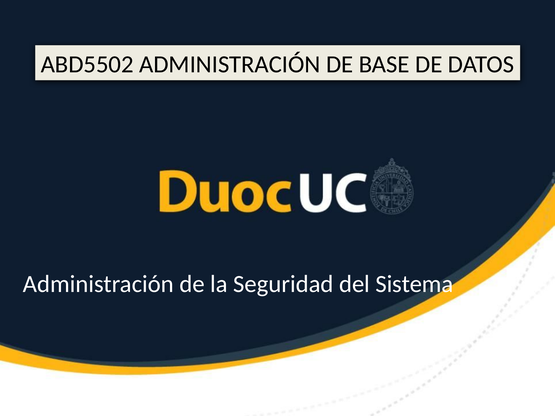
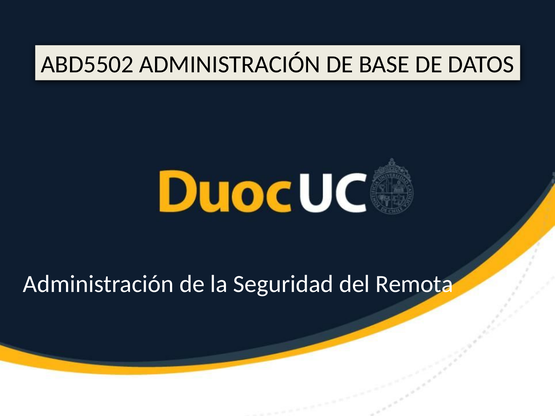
Sistema: Sistema -> Remota
